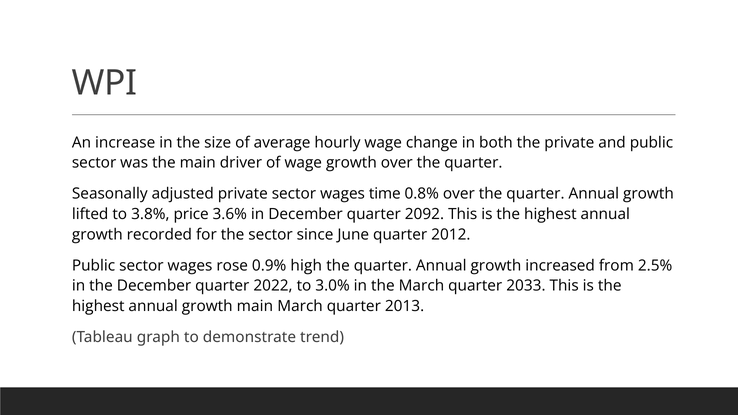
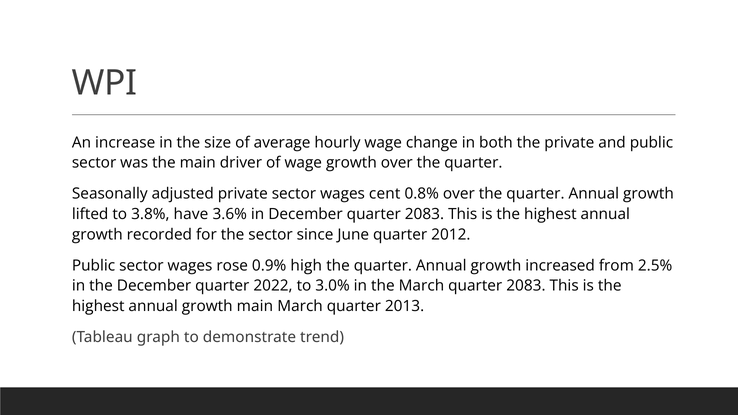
time: time -> cent
price: price -> have
December quarter 2092: 2092 -> 2083
March quarter 2033: 2033 -> 2083
